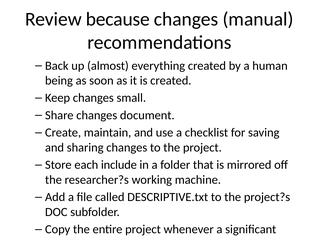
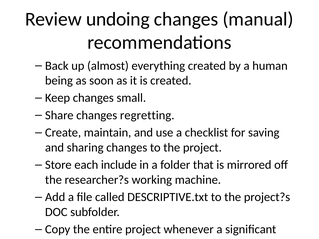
because: because -> undoing
document: document -> regretting
